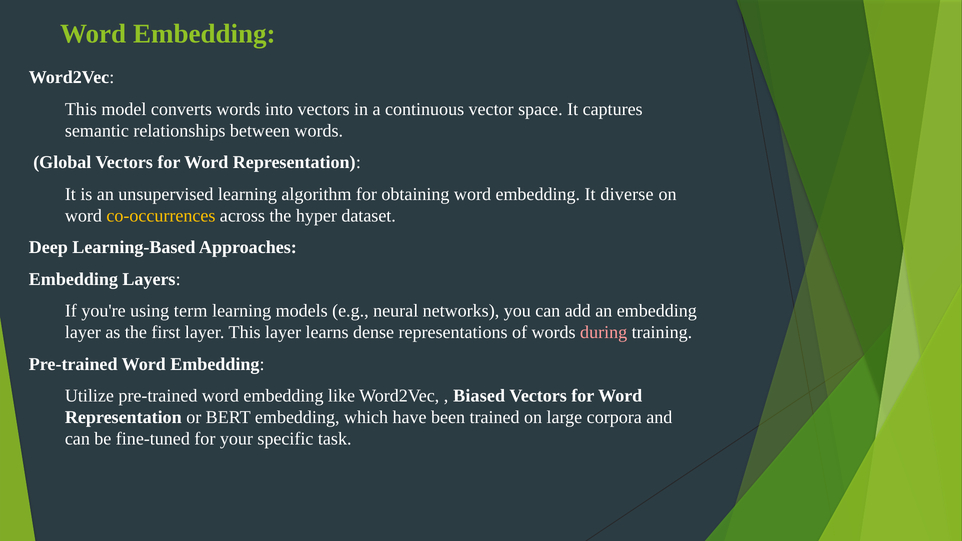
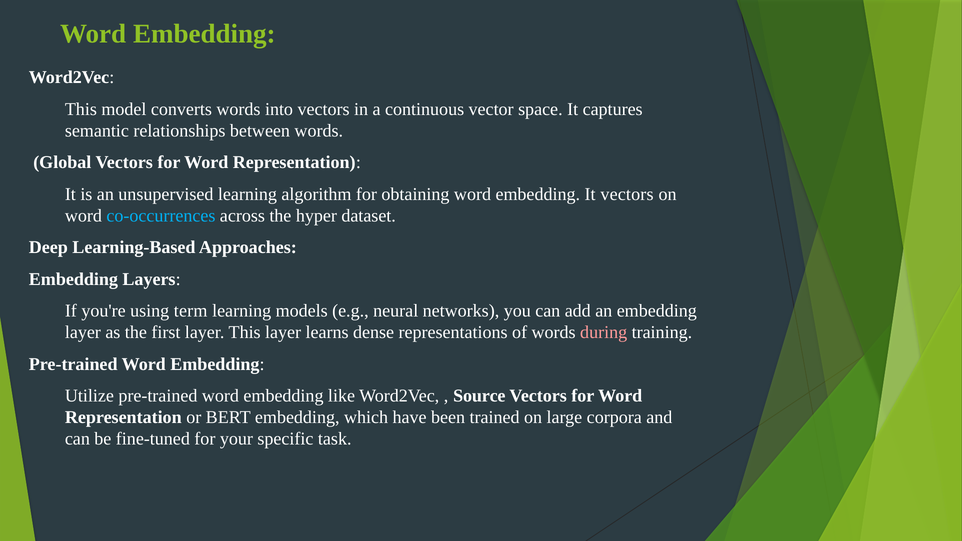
It diverse: diverse -> vectors
co-occurrences colour: yellow -> light blue
Biased: Biased -> Source
